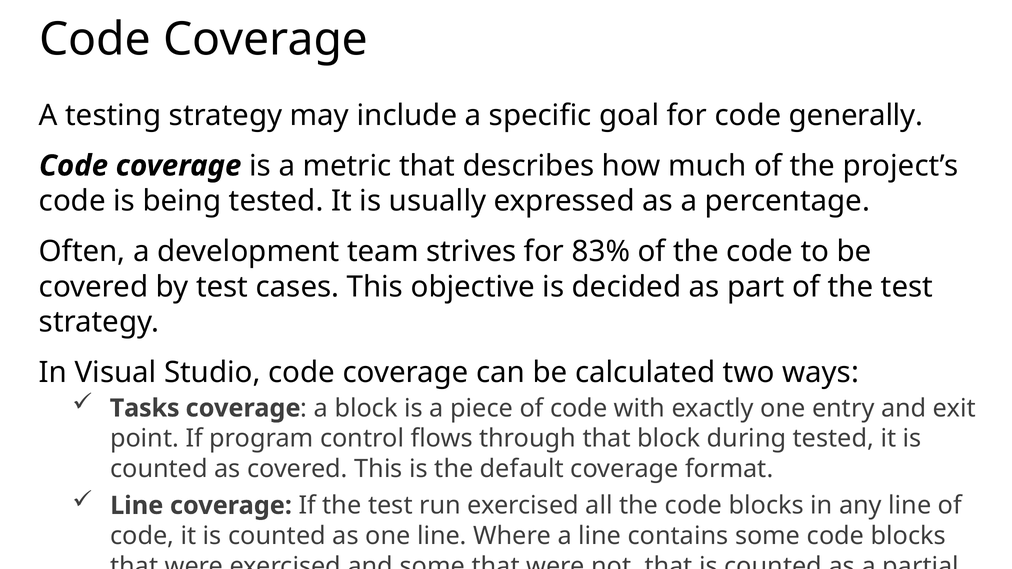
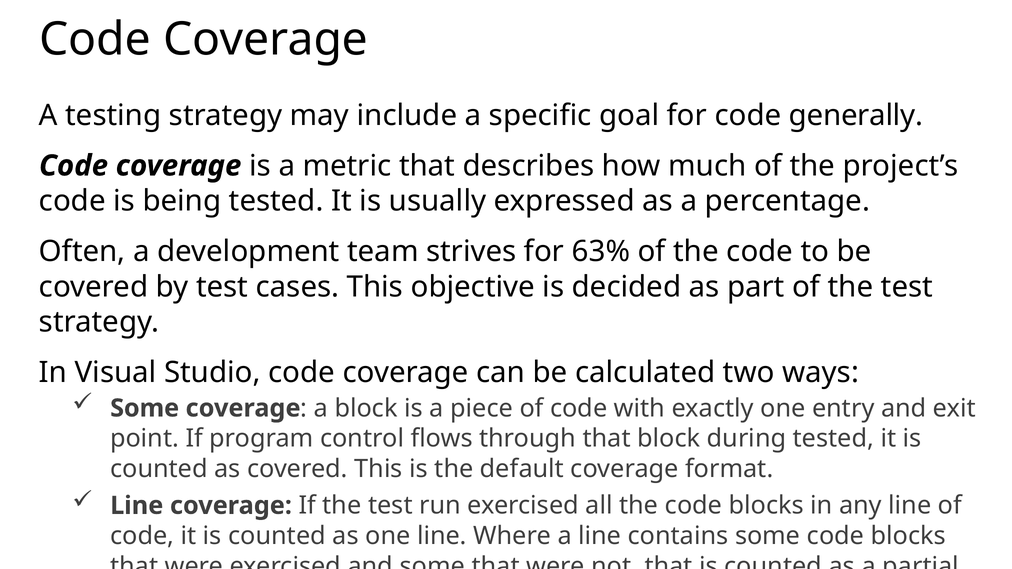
83%: 83% -> 63%
Tasks at (145, 408): Tasks -> Some
